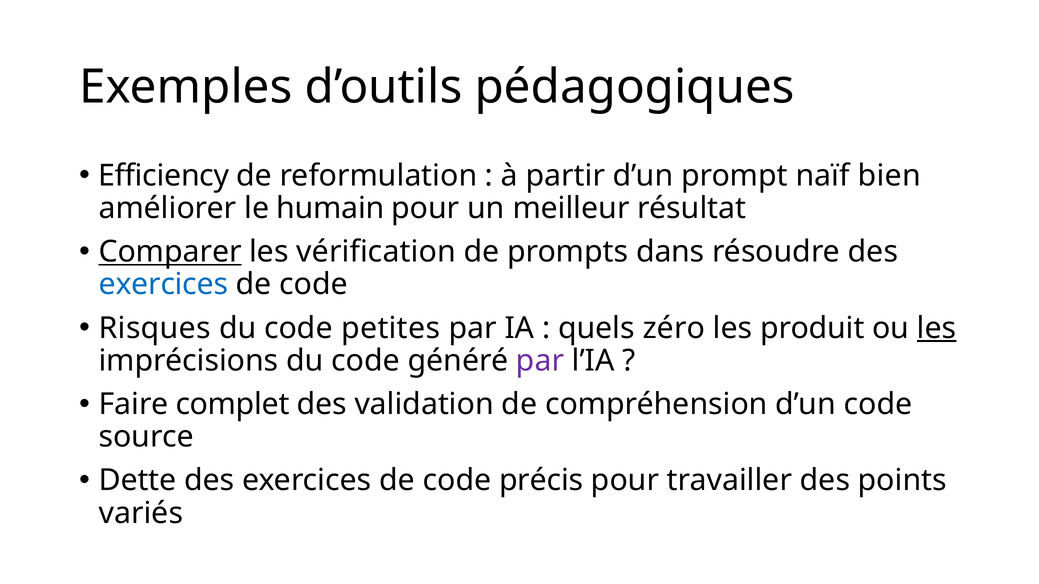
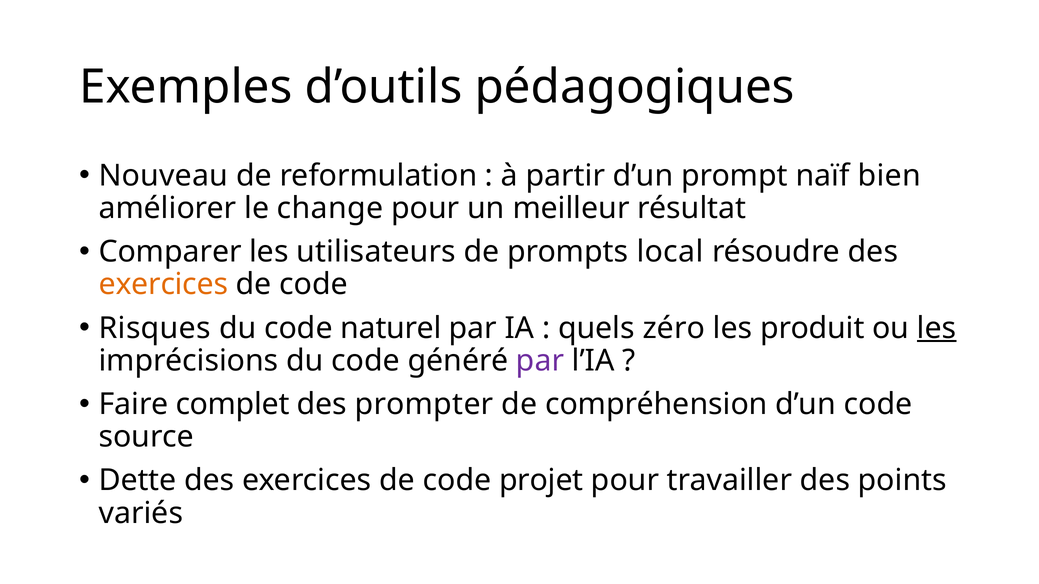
Efficiency: Efficiency -> Nouveau
humain: humain -> change
Comparer underline: present -> none
vérification: vérification -> utilisateurs
dans: dans -> local
exercices at (163, 285) colour: blue -> orange
petites: petites -> naturel
validation: validation -> prompter
précis: précis -> projet
